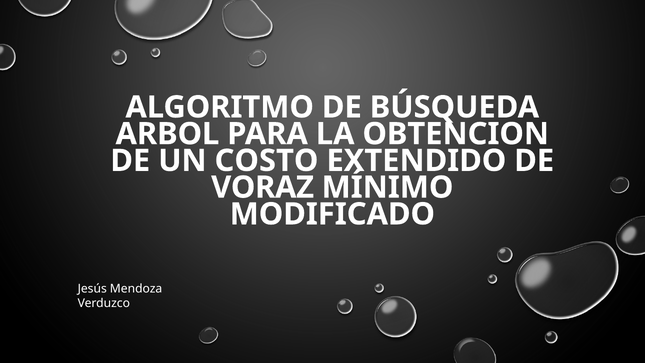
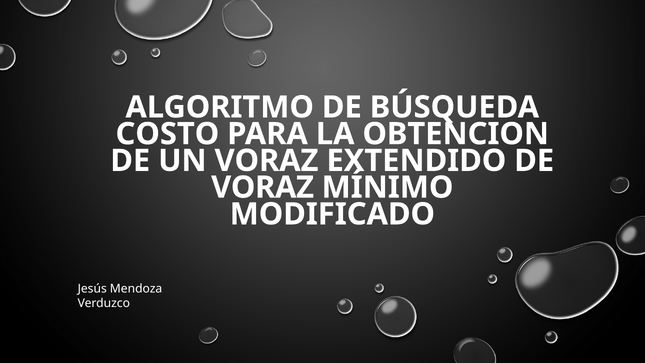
ARBOL: ARBOL -> COSTO
UN COSTO: COSTO -> VORAZ
